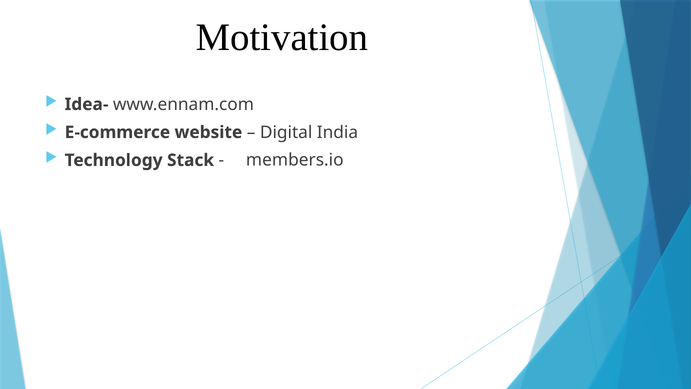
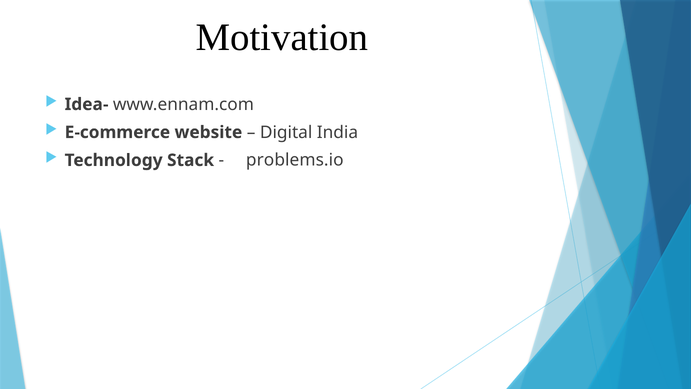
members.io: members.io -> problems.io
